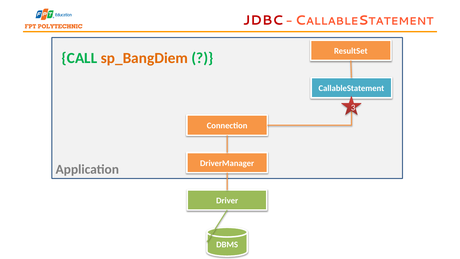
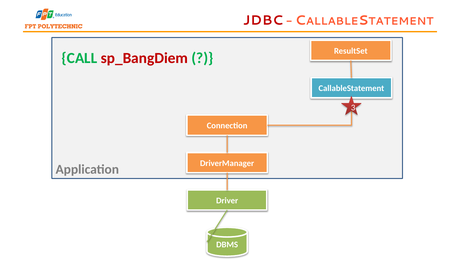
sp_BangDiem colour: orange -> red
